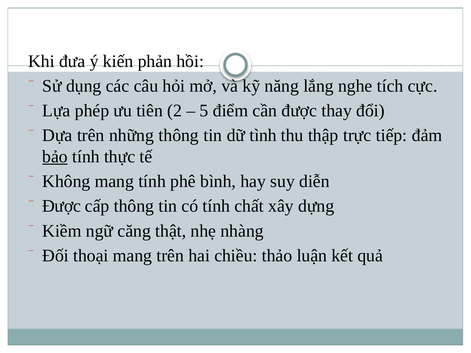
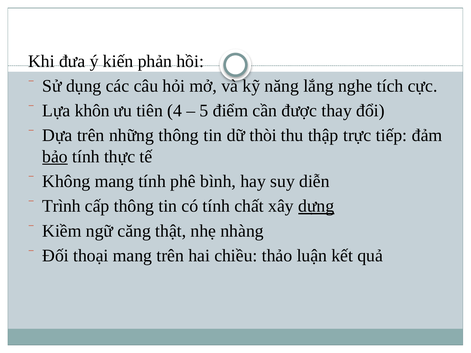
phép: phép -> khôn
2: 2 -> 4
tình: tình -> thòi
Được at (62, 206): Được -> Trình
dựng underline: none -> present
